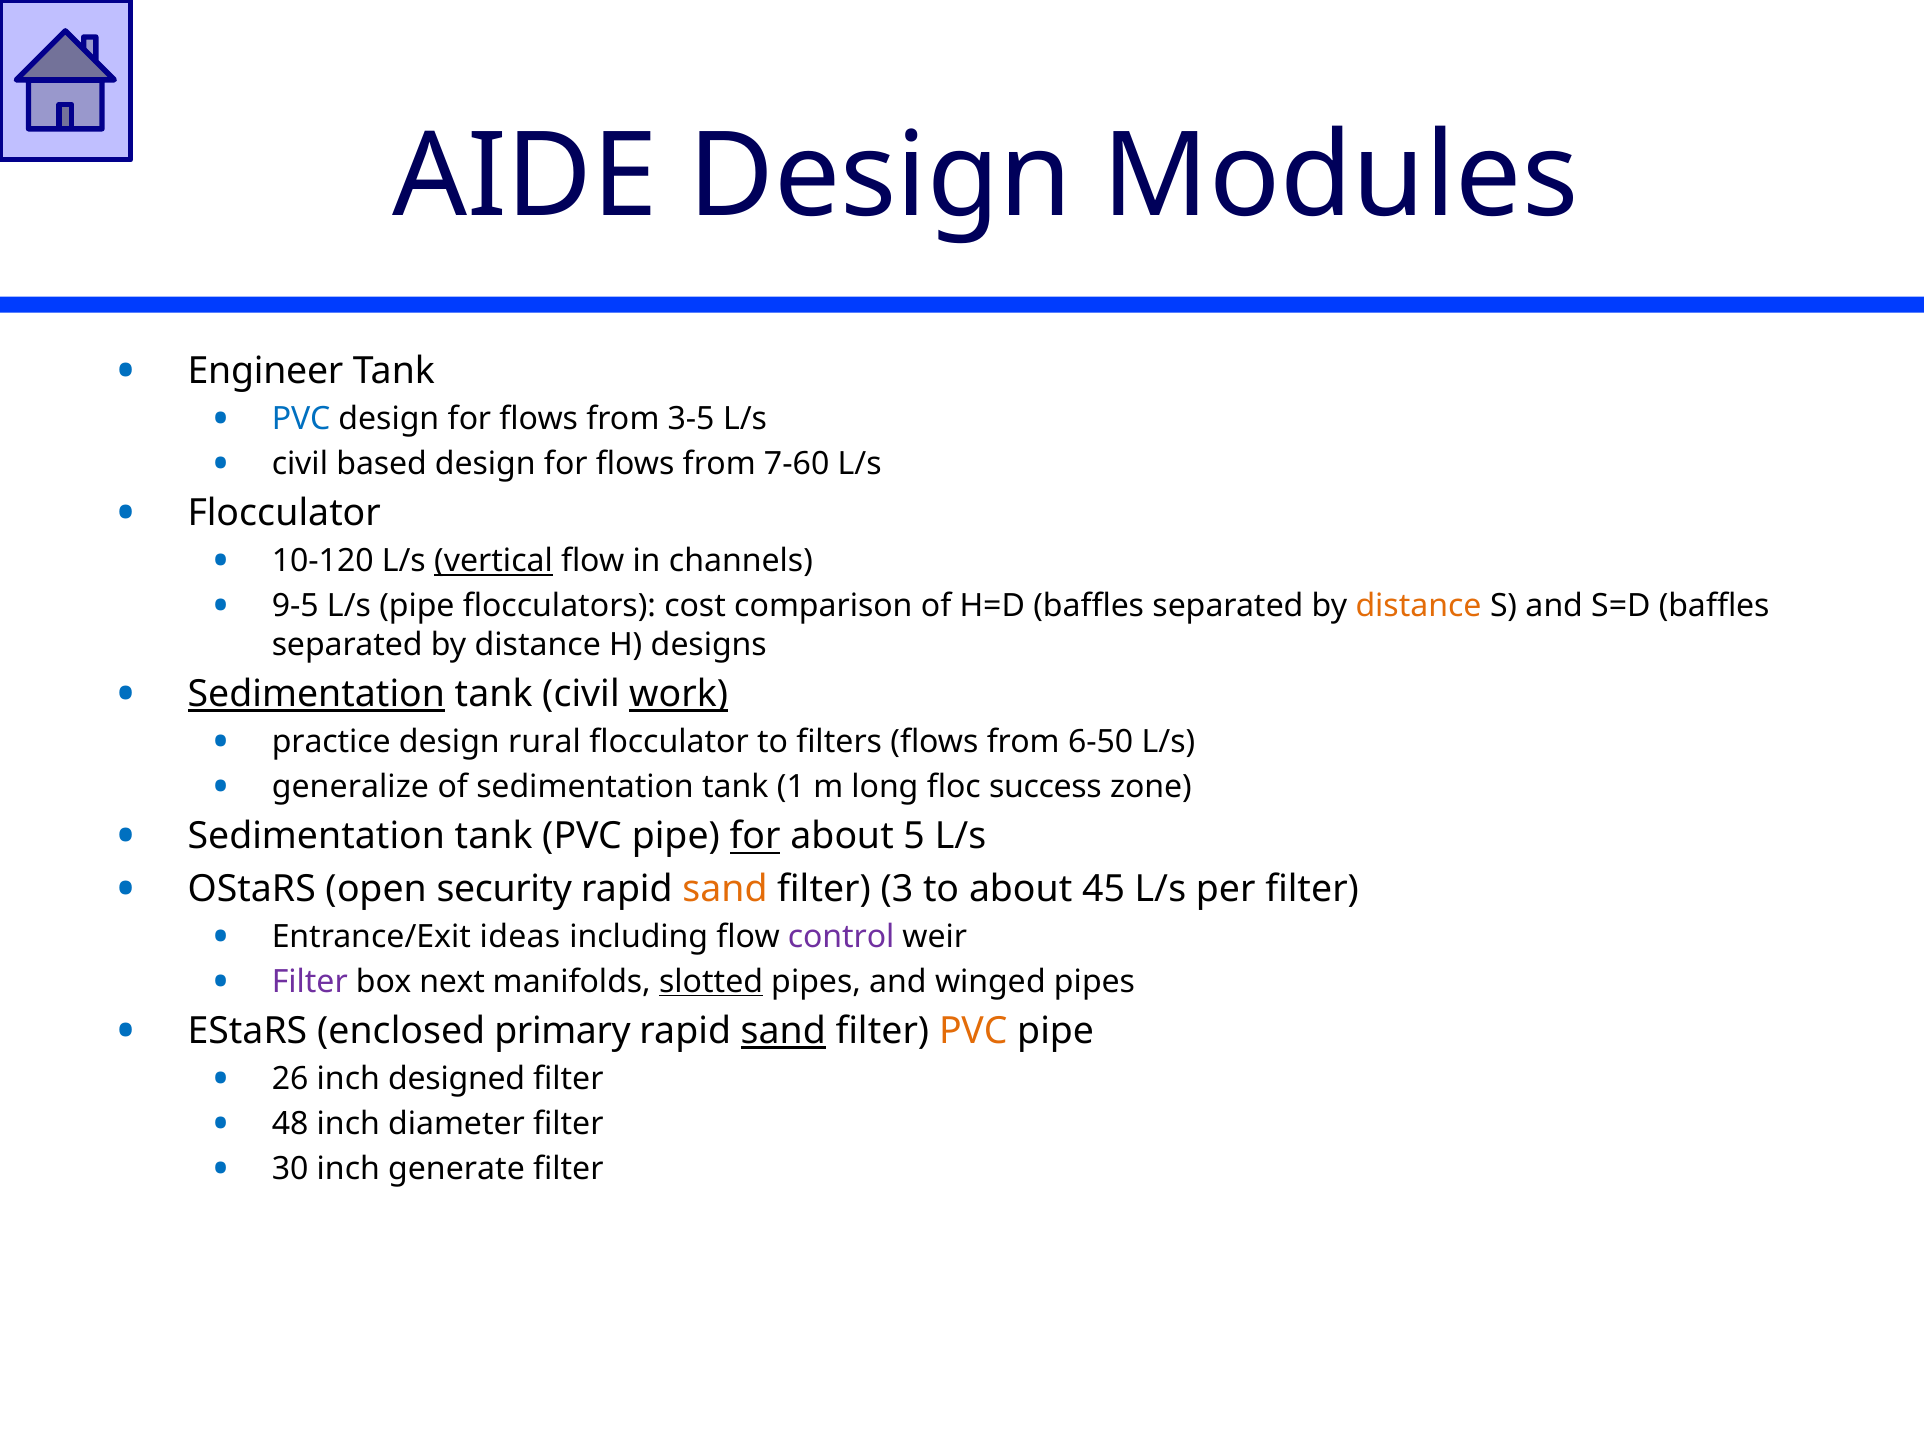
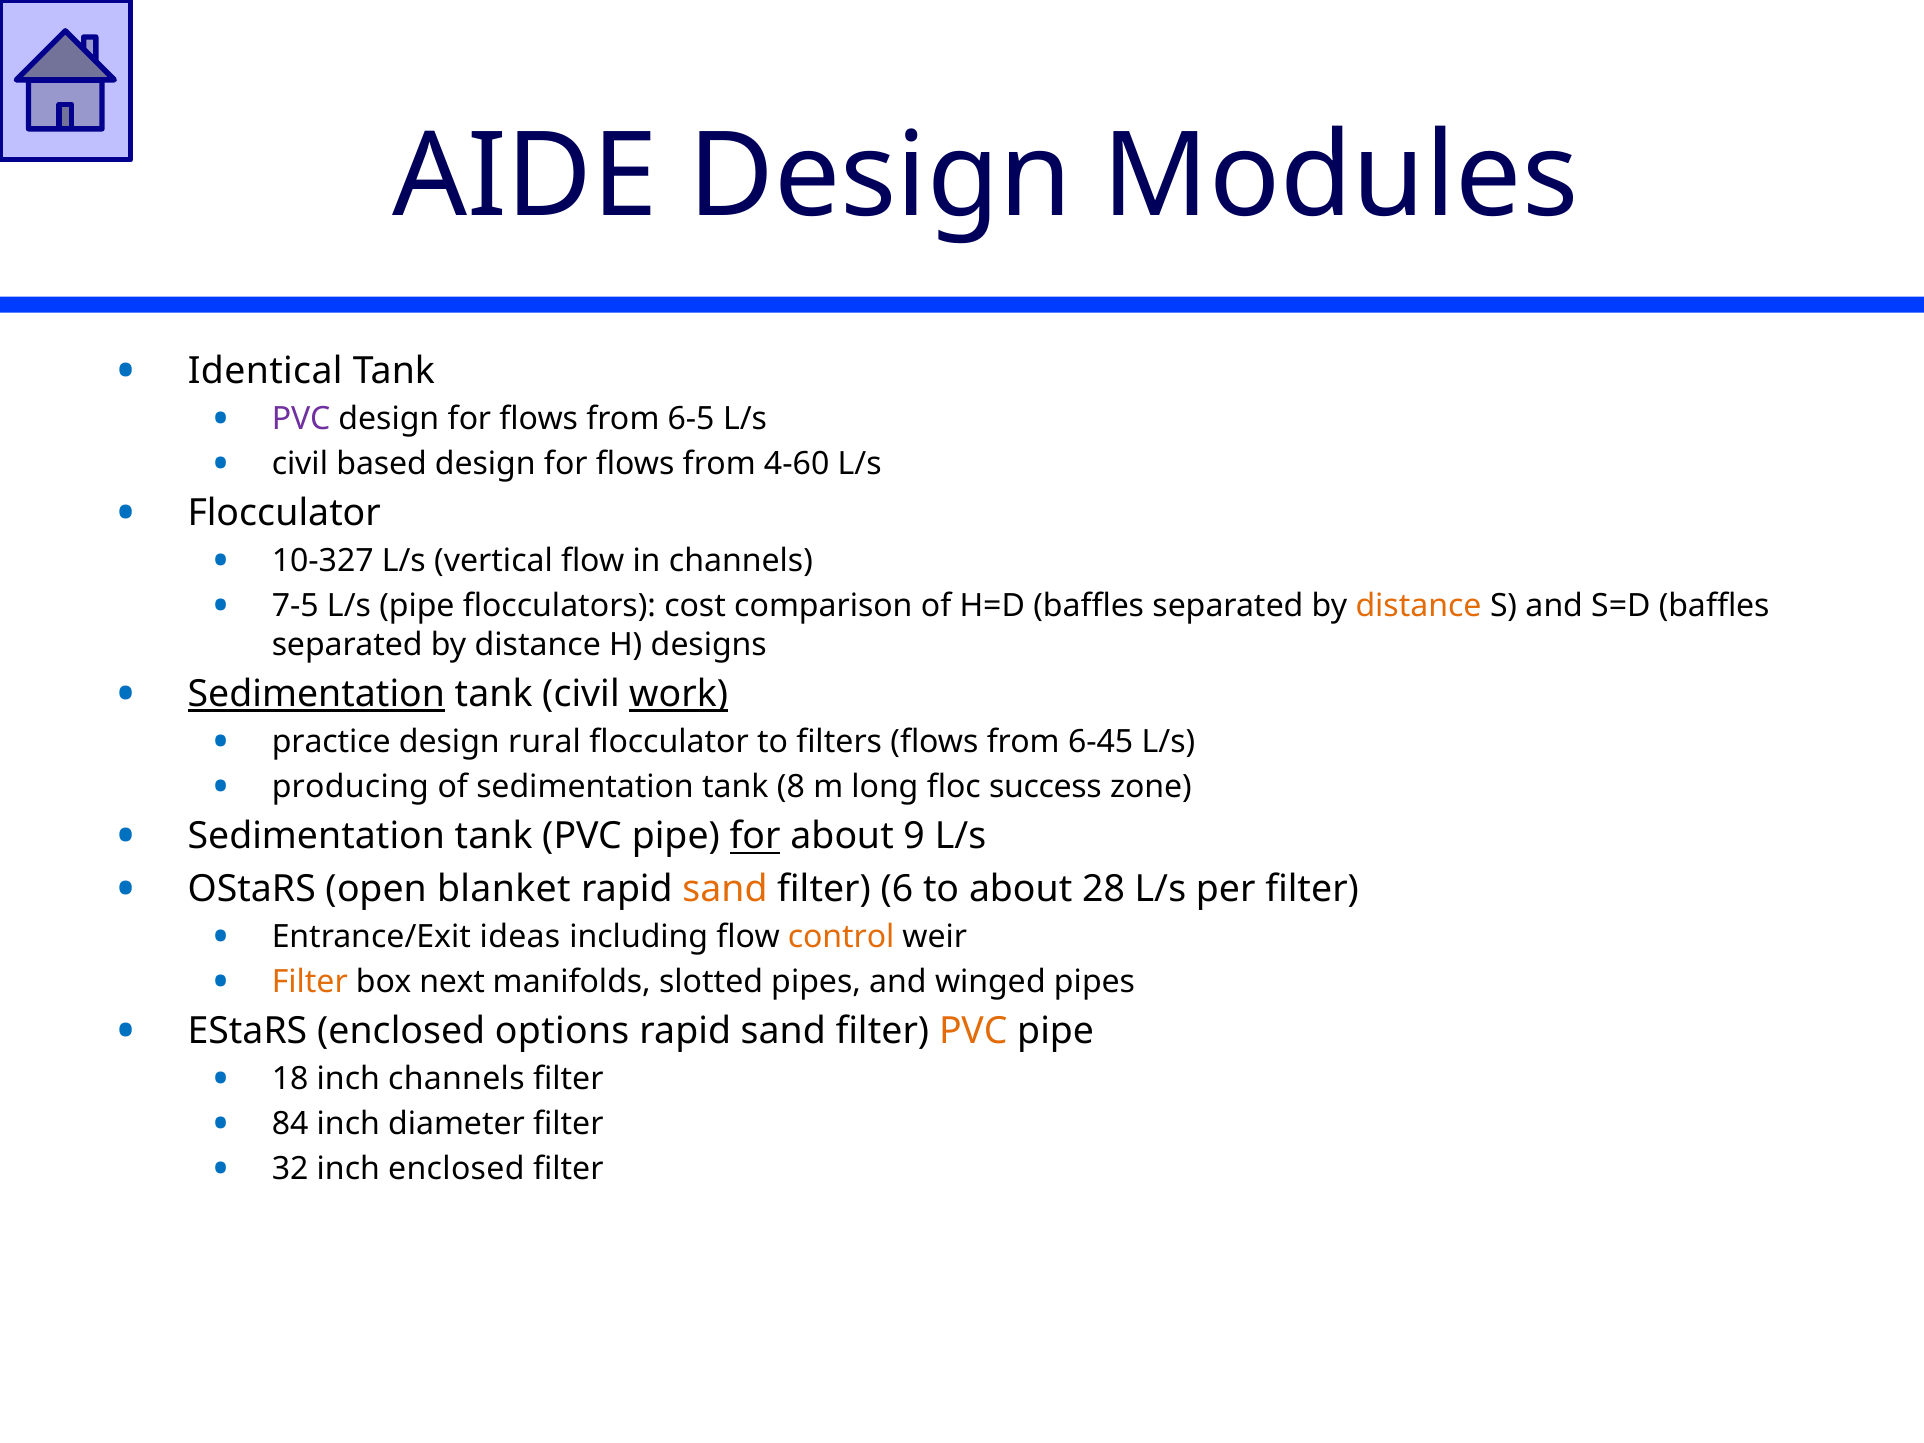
Engineer: Engineer -> Identical
PVC at (301, 419) colour: blue -> purple
3-5: 3-5 -> 6-5
7-60: 7-60 -> 4-60
10-120: 10-120 -> 10-327
vertical underline: present -> none
9-5: 9-5 -> 7-5
6-50: 6-50 -> 6-45
generalize: generalize -> producing
1: 1 -> 8
5: 5 -> 9
security: security -> blanket
3: 3 -> 6
45: 45 -> 28
control colour: purple -> orange
Filter at (310, 982) colour: purple -> orange
slotted underline: present -> none
primary: primary -> options
sand at (783, 1031) underline: present -> none
26: 26 -> 18
inch designed: designed -> channels
48: 48 -> 84
30: 30 -> 32
inch generate: generate -> enclosed
